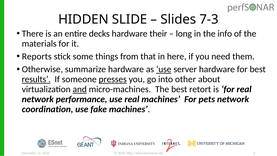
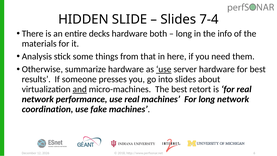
7-3: 7-3 -> 7-4
their: their -> both
Reports: Reports -> Analysis
results underline: present -> none
presses underline: present -> none
into other: other -> slides
For pets: pets -> long
